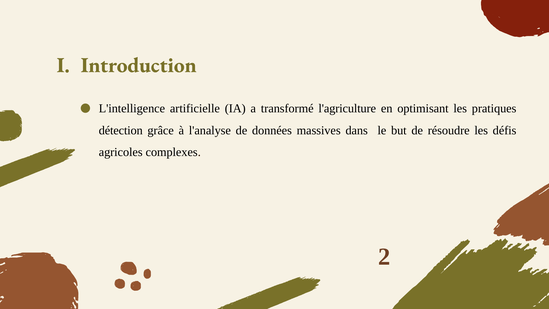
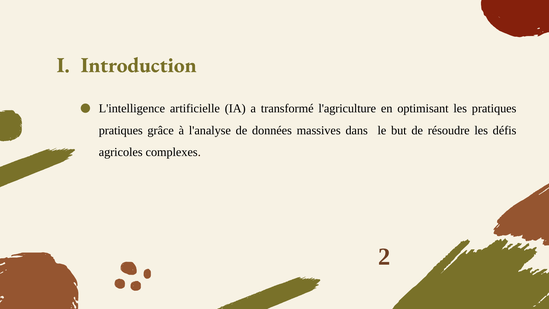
détection at (121, 130): détection -> pratiques
